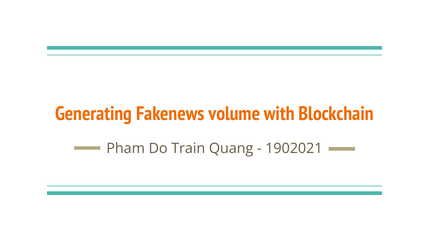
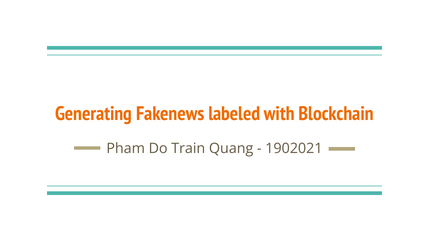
volume: volume -> labeled
